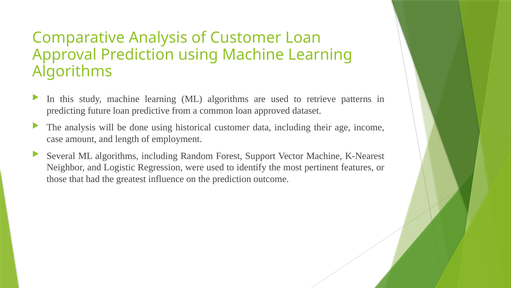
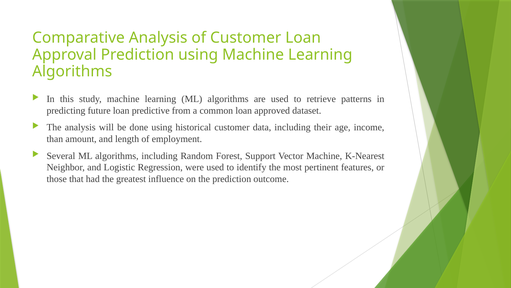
case: case -> than
